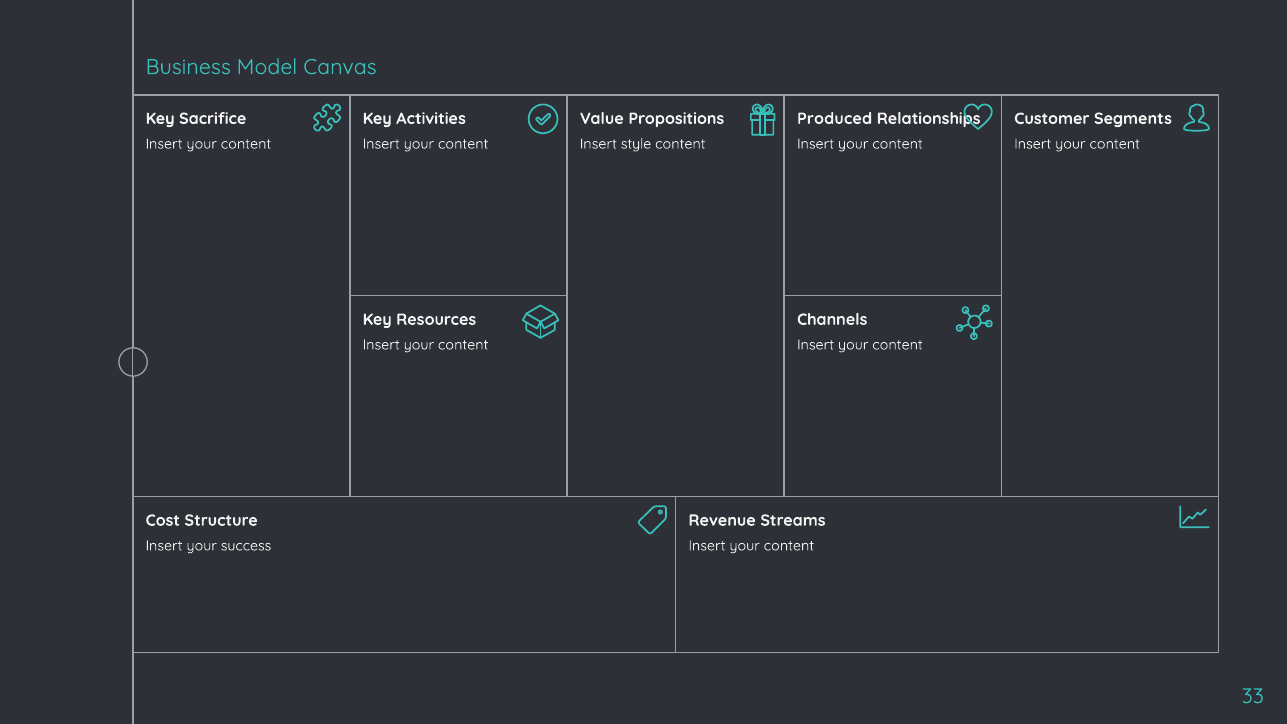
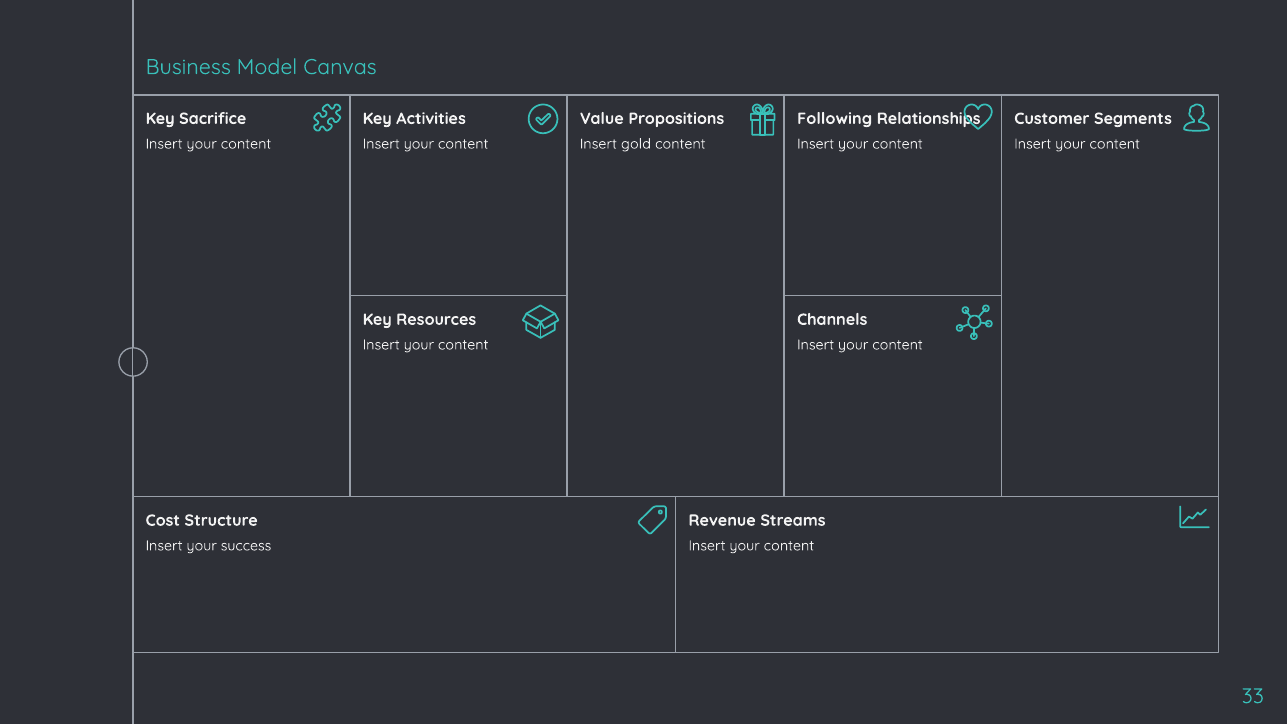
Produced: Produced -> Following
style: style -> gold
